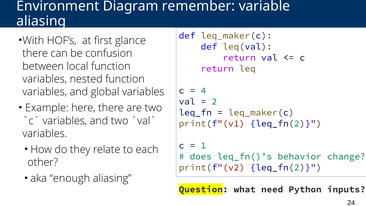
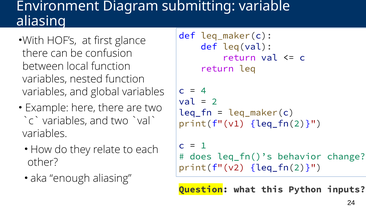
remember: remember -> submitting
need: need -> this
